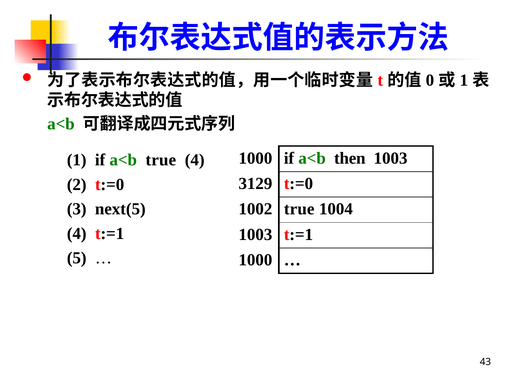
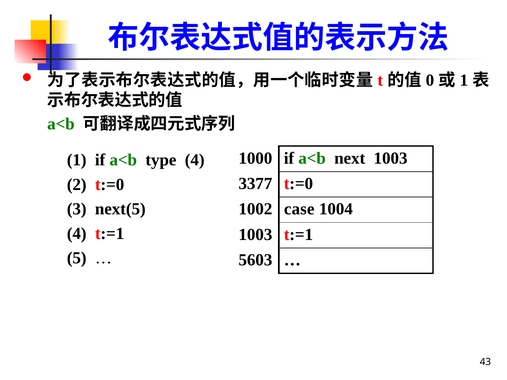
then: then -> next
a<b true: true -> type
3129: 3129 -> 3377
1002 true: true -> case
1000 at (255, 260): 1000 -> 5603
